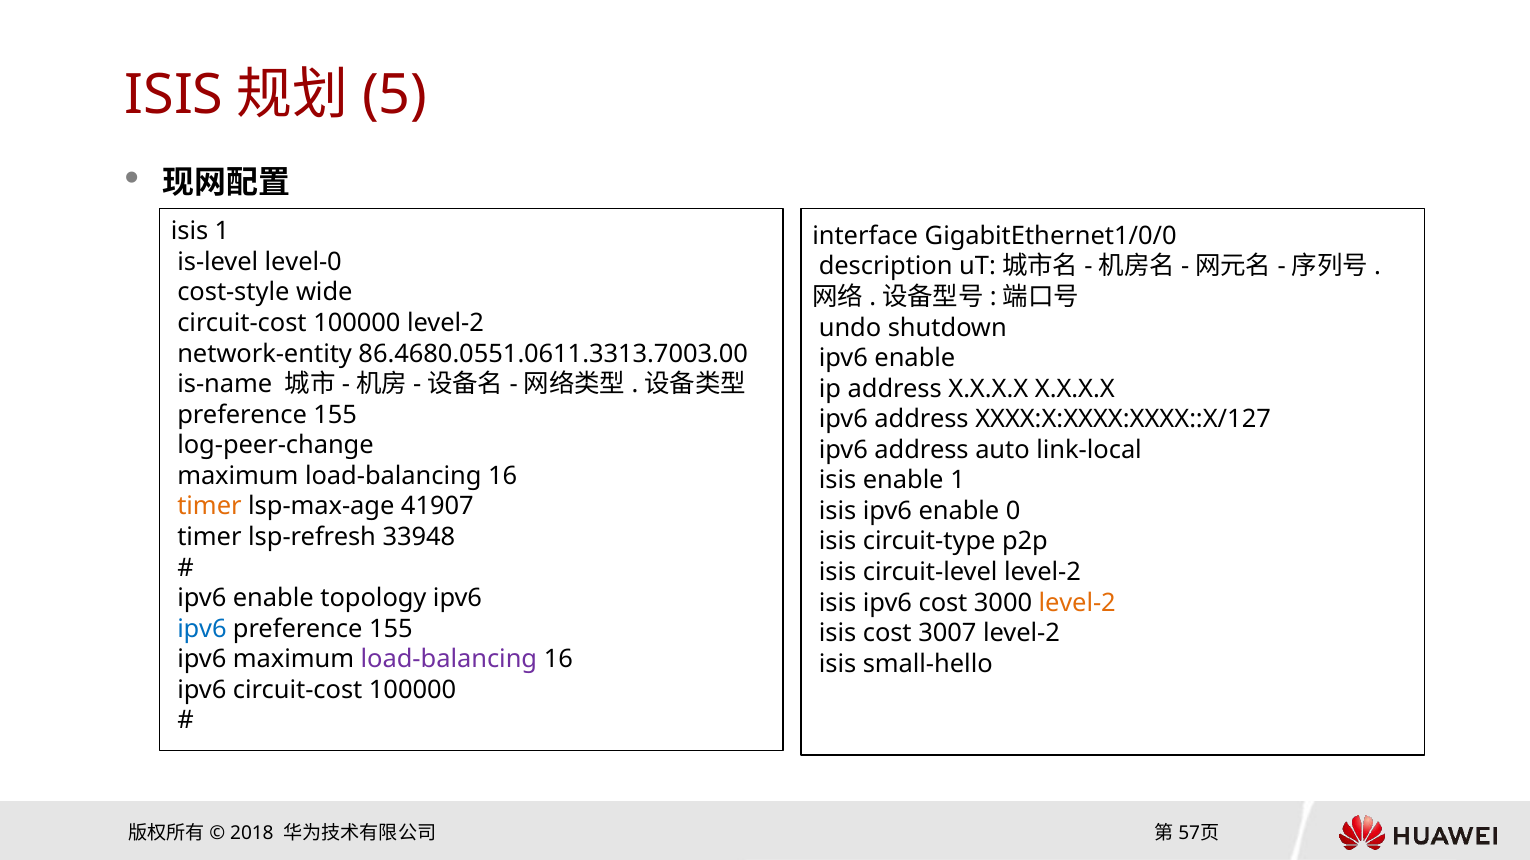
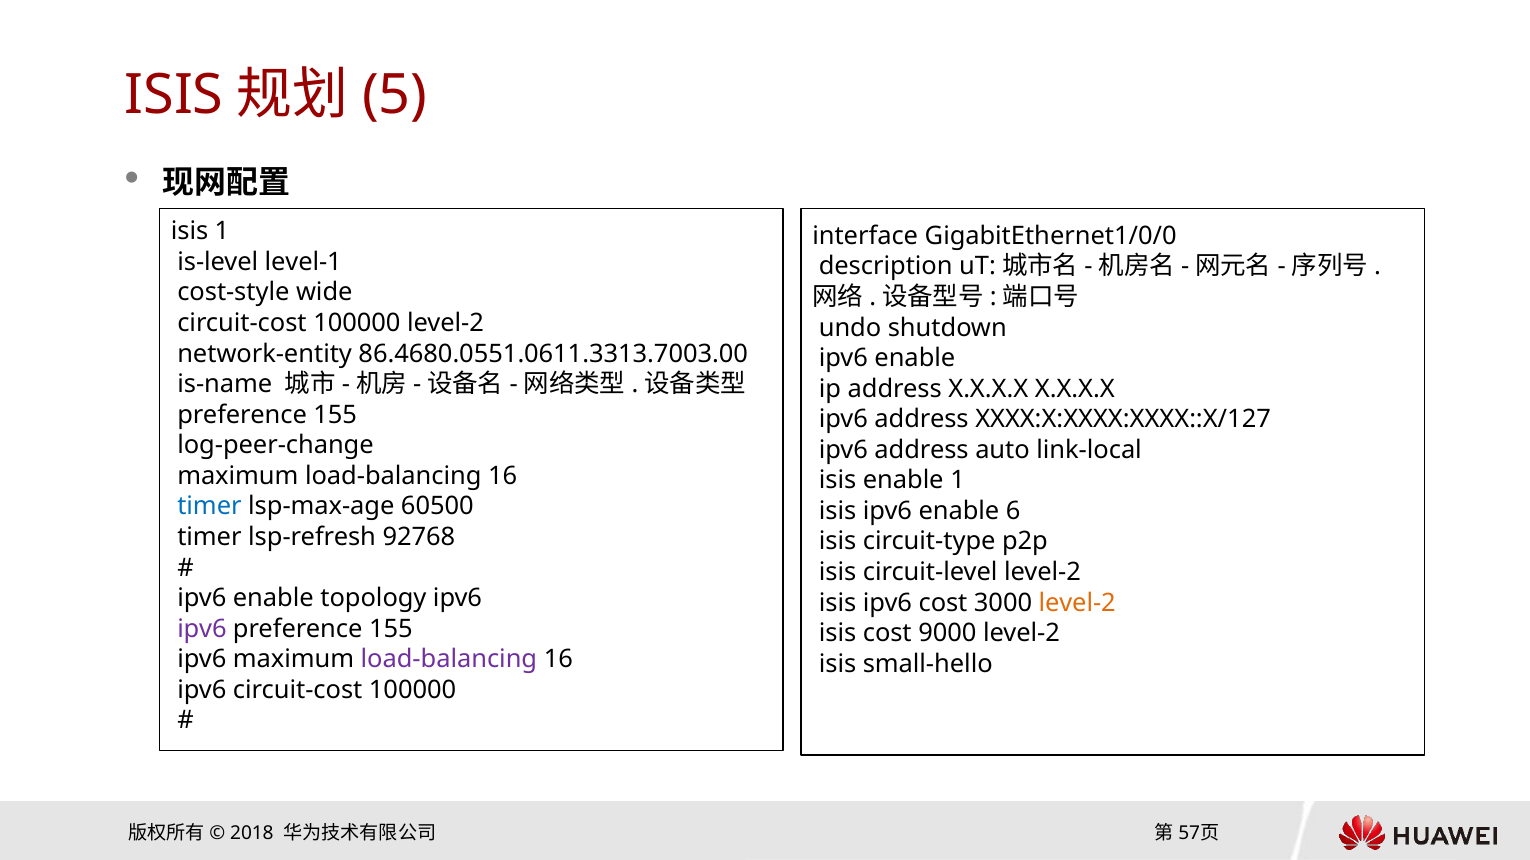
level-0: level-0 -> level-1
timer at (209, 507) colour: orange -> blue
41907: 41907 -> 60500
0: 0 -> 6
33948: 33948 -> 92768
ipv6 at (202, 629) colour: blue -> purple
3007: 3007 -> 9000
